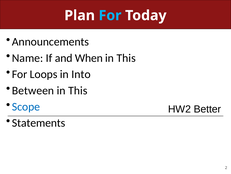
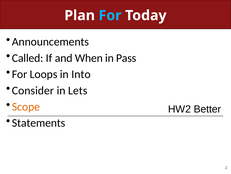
Name: Name -> Called
This at (126, 58): This -> Pass
Between: Between -> Consider
This at (78, 90): This -> Lets
Scope colour: blue -> orange
